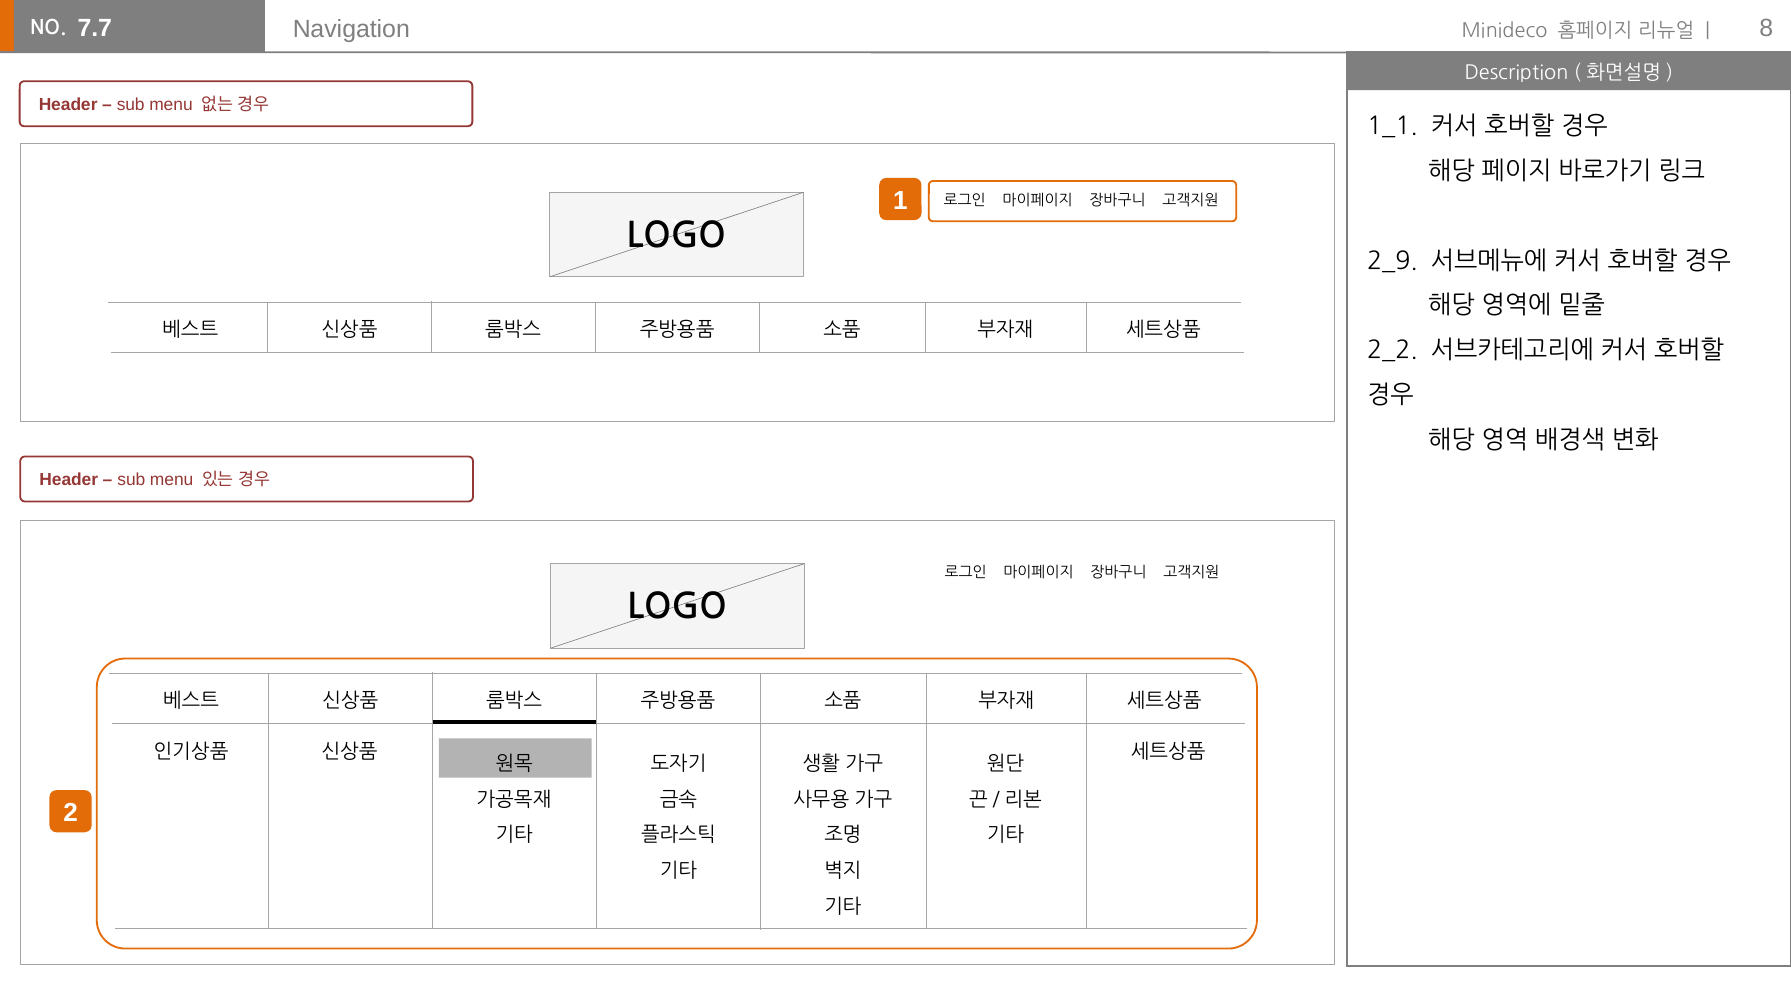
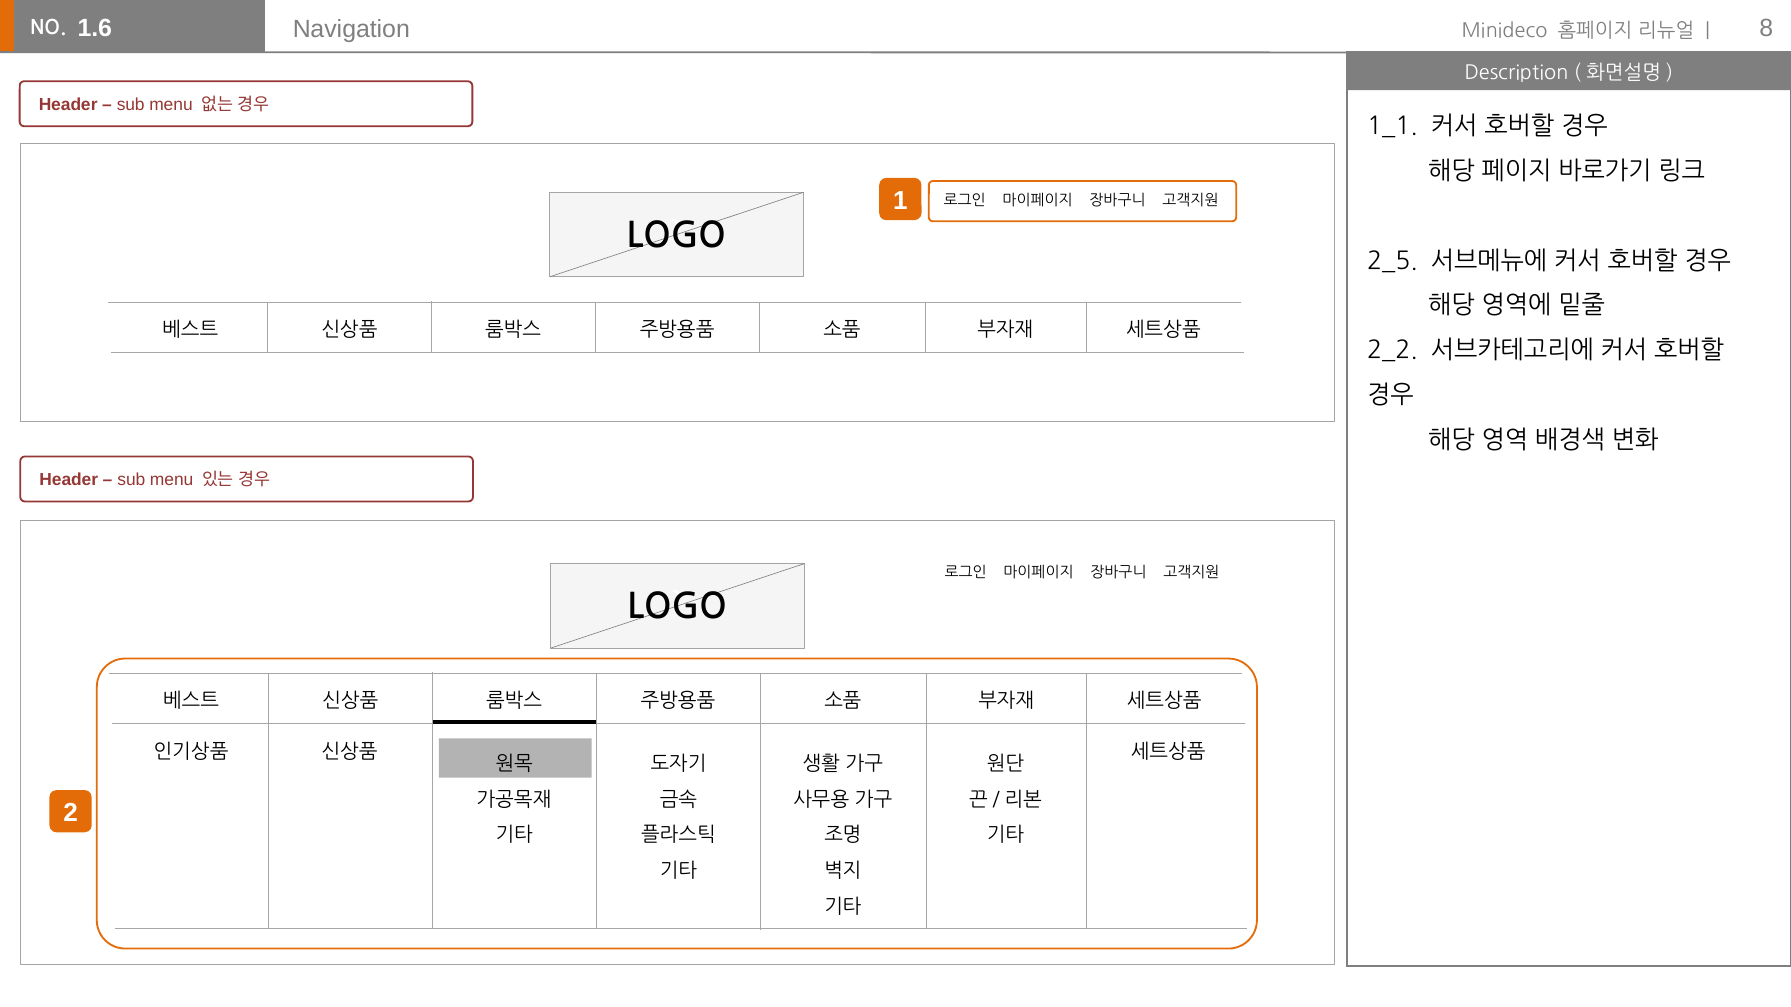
7.7: 7.7 -> 1.6
2_9: 2_9 -> 2_5
